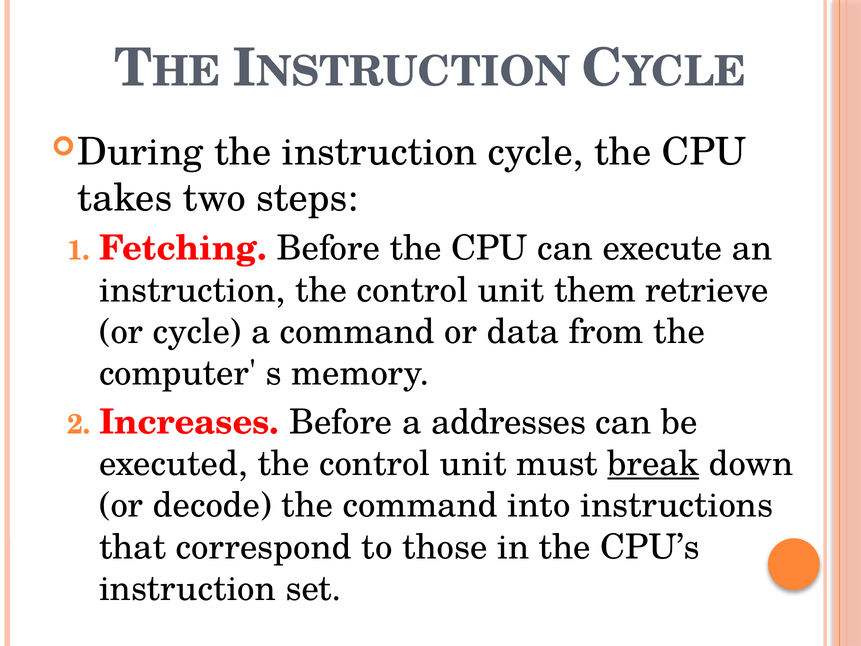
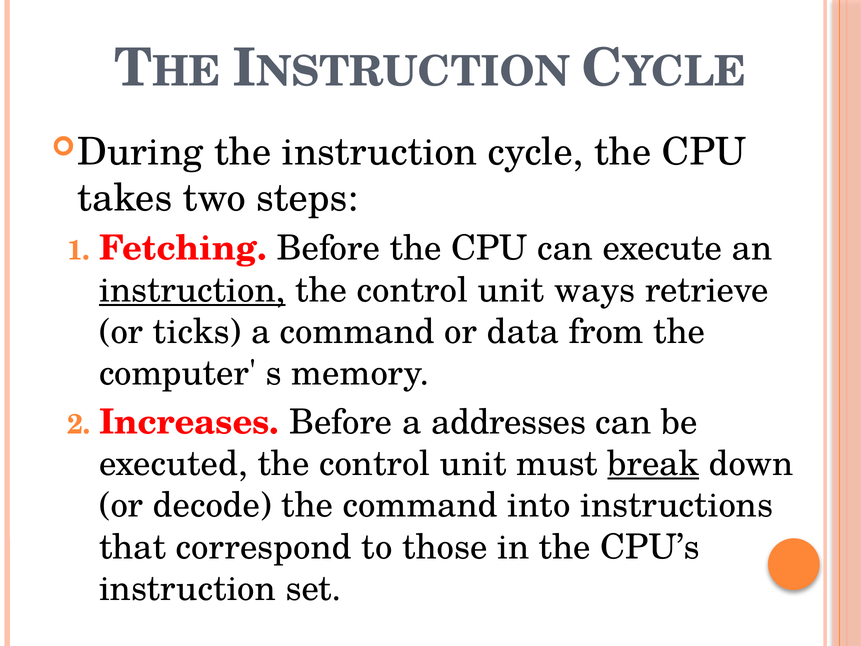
instruction at (192, 290) underline: none -> present
them: them -> ways
or cycle: cycle -> ticks
